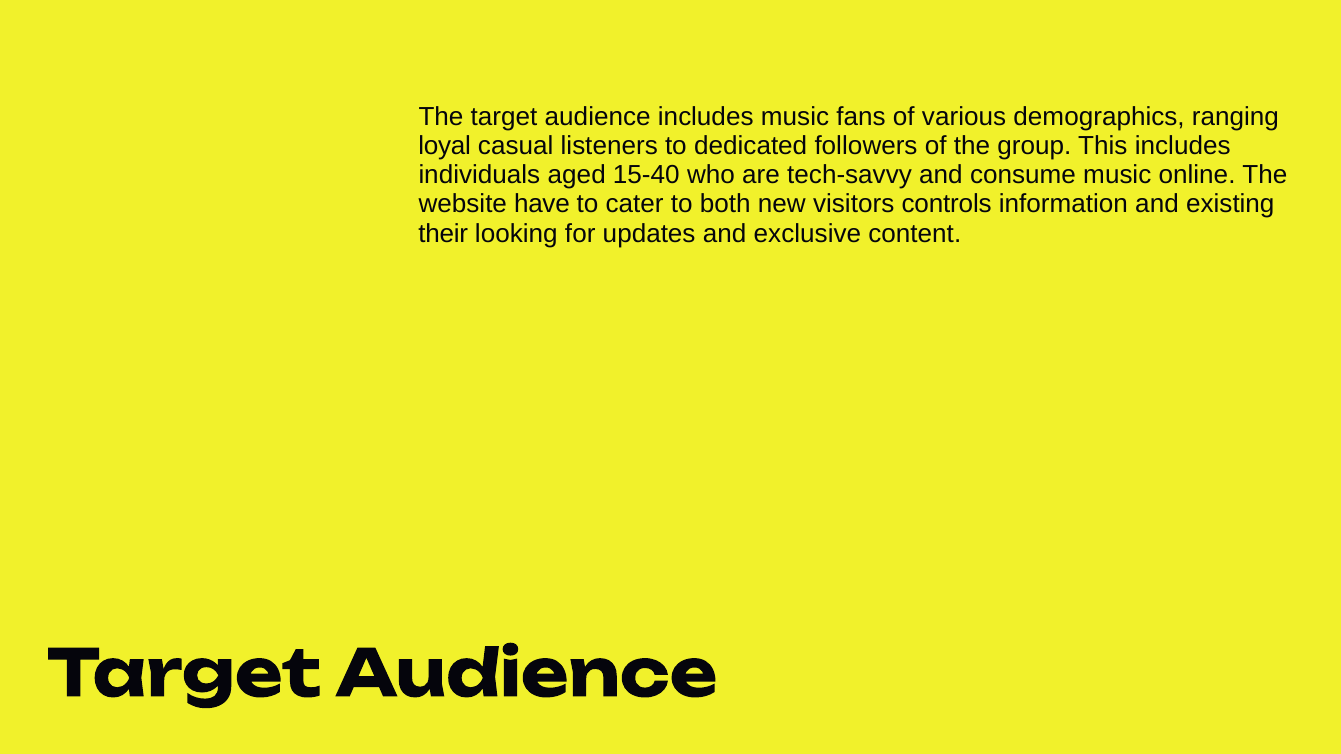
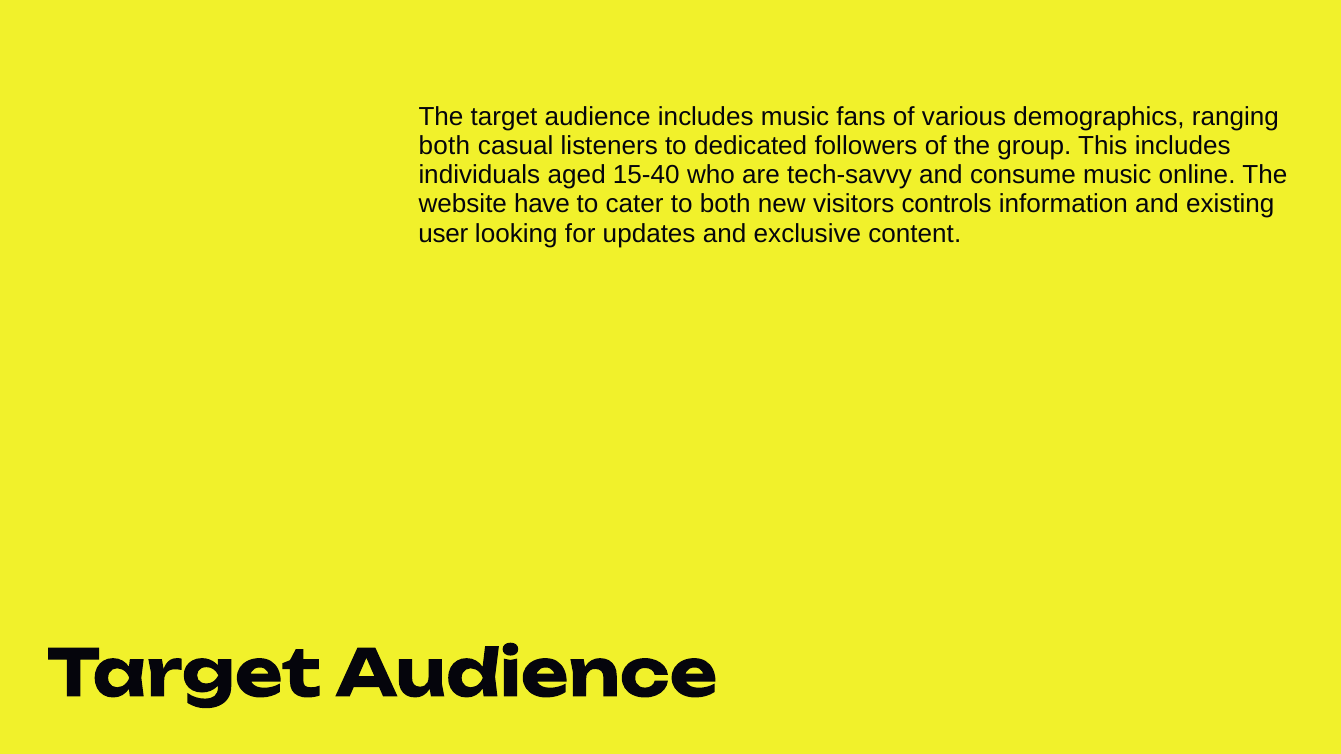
loyal at (445, 146): loyal -> both
their: their -> user
